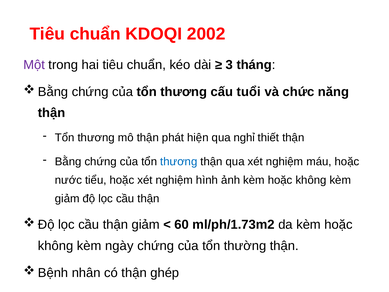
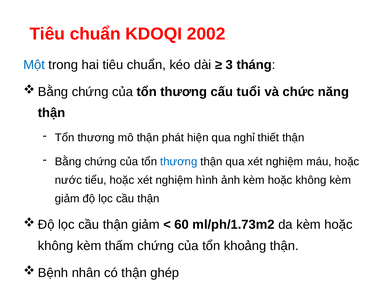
Một colour: purple -> blue
ngày: ngày -> thấm
thường: thường -> khoảng
